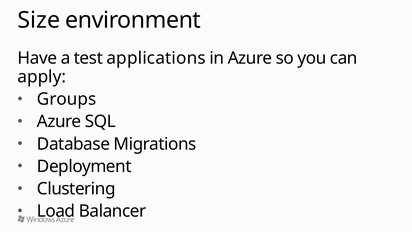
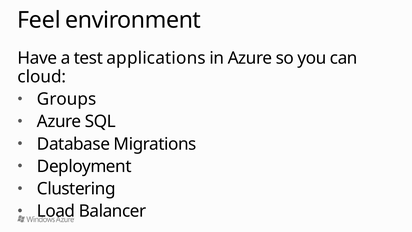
Size: Size -> Feel
apply: apply -> cloud
